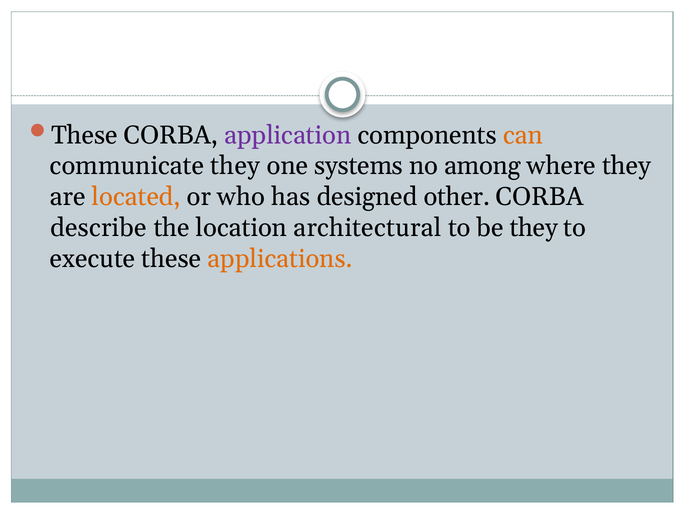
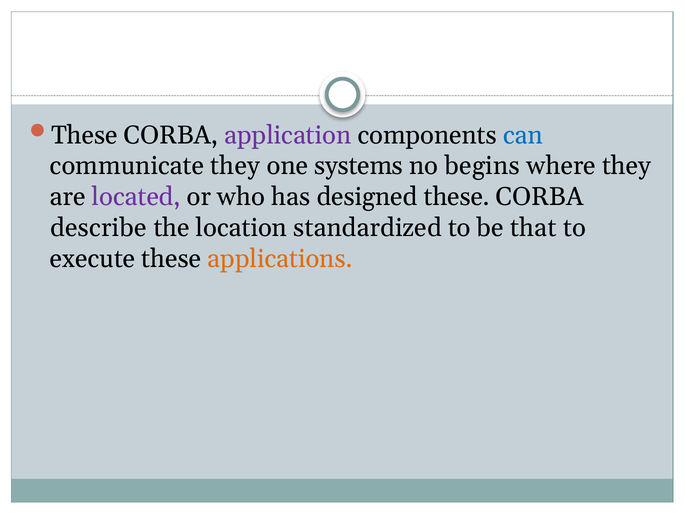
can colour: orange -> blue
among: among -> begins
located colour: orange -> purple
designed other: other -> these
architectural: architectural -> standardized
be they: they -> that
